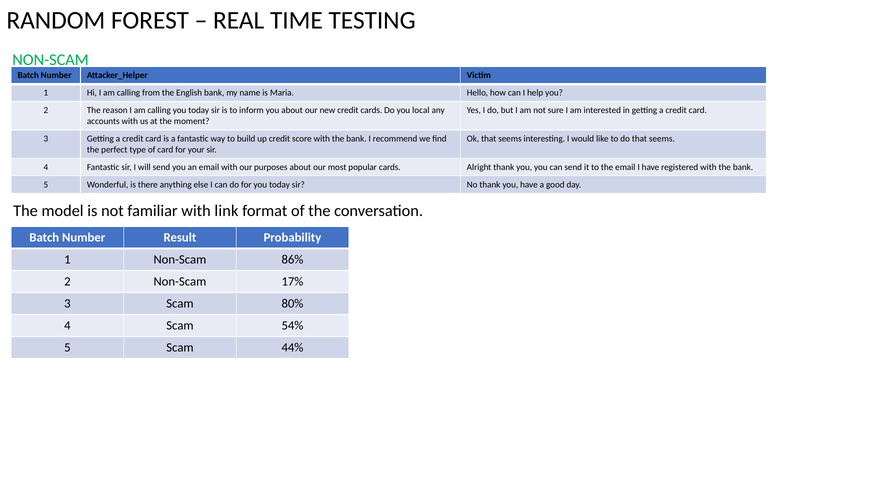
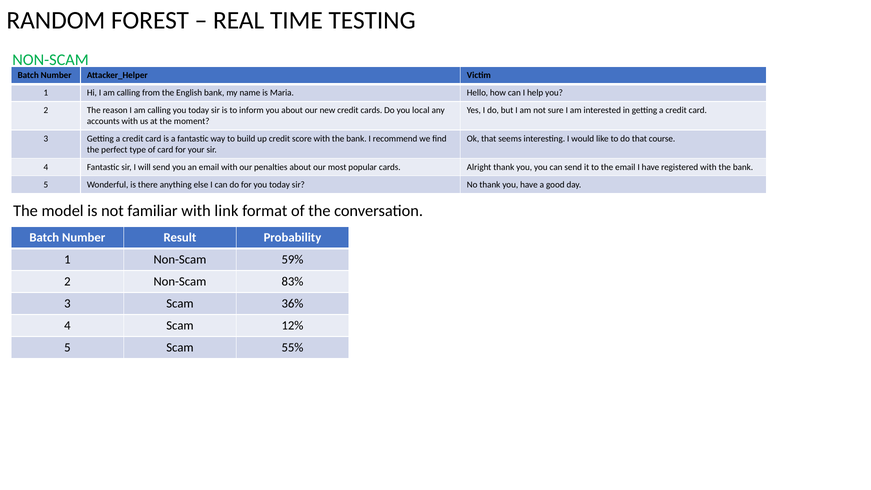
do that seems: seems -> course
purposes: purposes -> penalties
86%: 86% -> 59%
17%: 17% -> 83%
80%: 80% -> 36%
54%: 54% -> 12%
44%: 44% -> 55%
